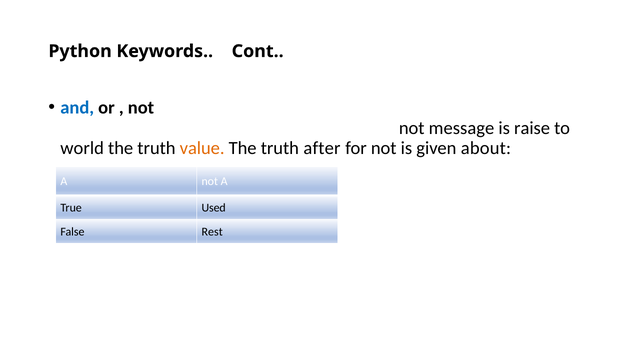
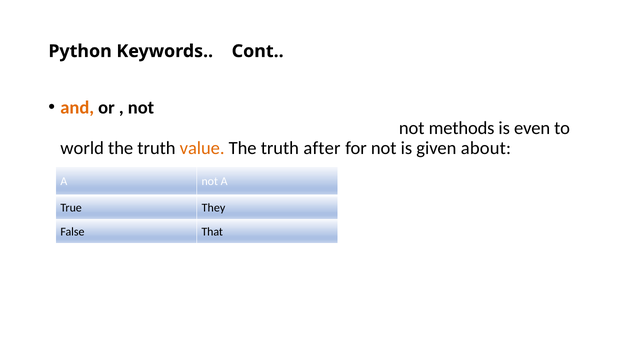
and colour: blue -> orange
message: message -> methods
raise: raise -> even
Used: Used -> They
Rest: Rest -> That
